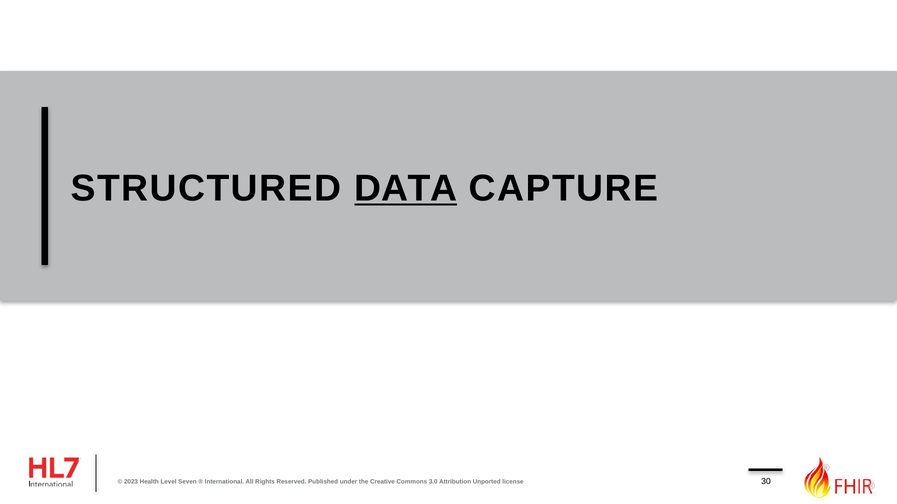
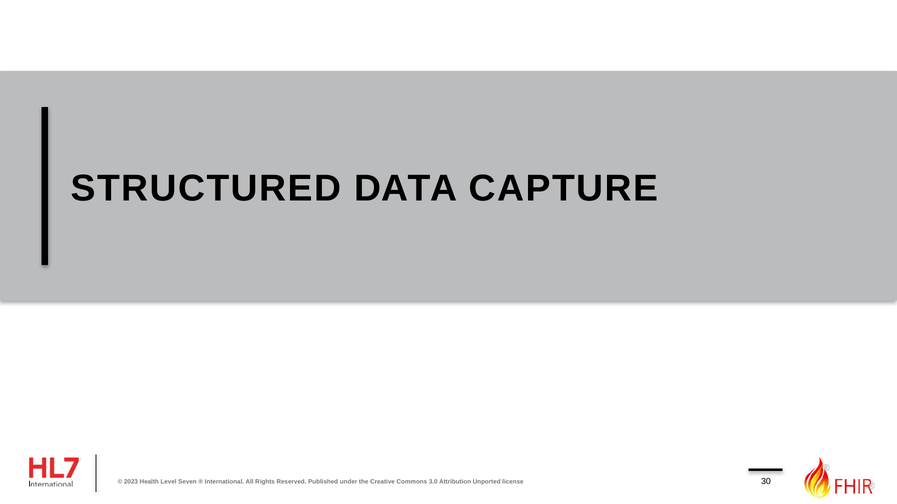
DATA underline: present -> none
